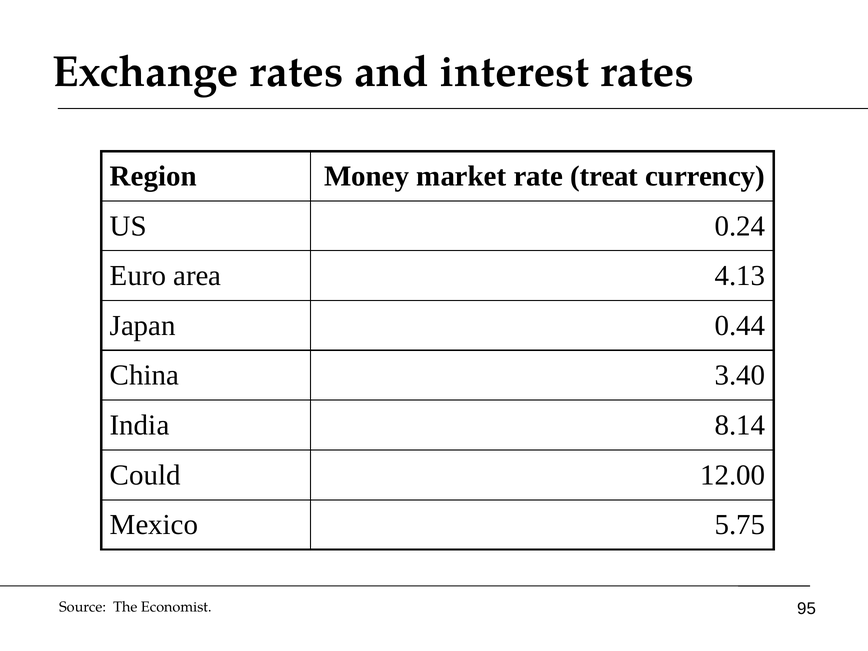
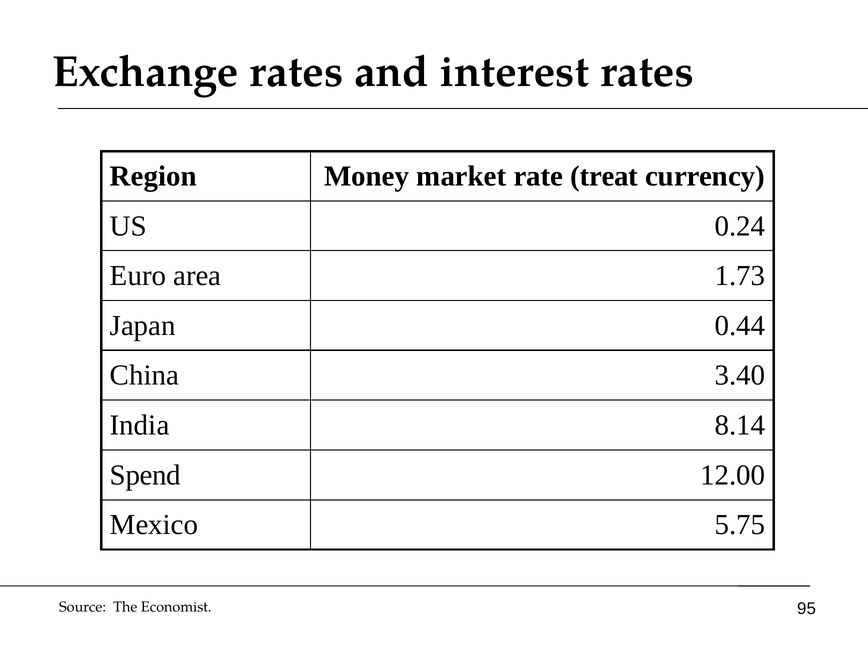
4.13: 4.13 -> 1.73
Could: Could -> Spend
